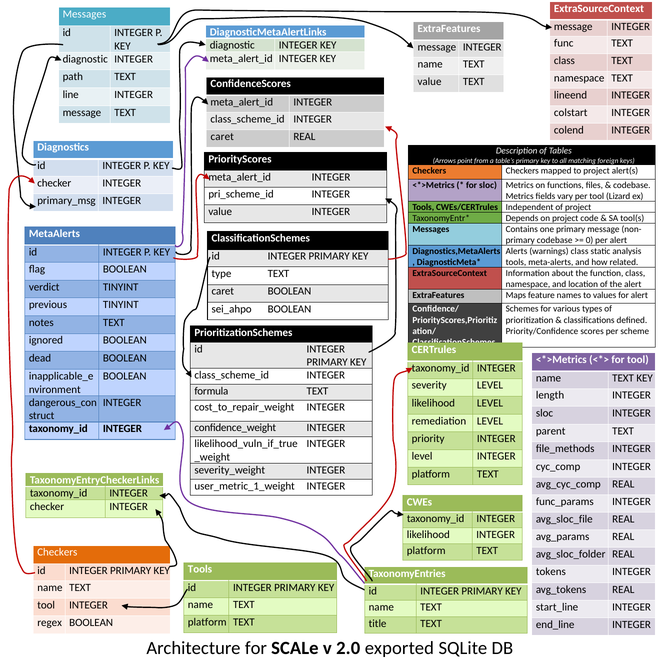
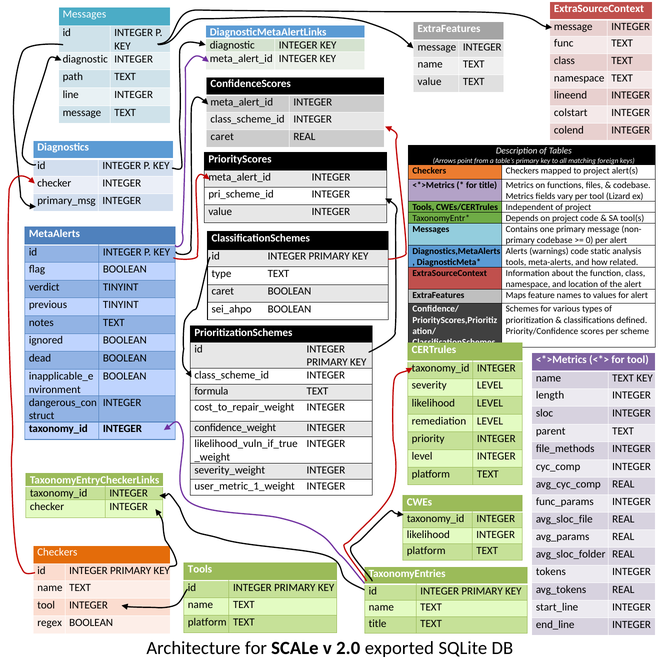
for sloc: sloc -> title
warnings class: class -> code
